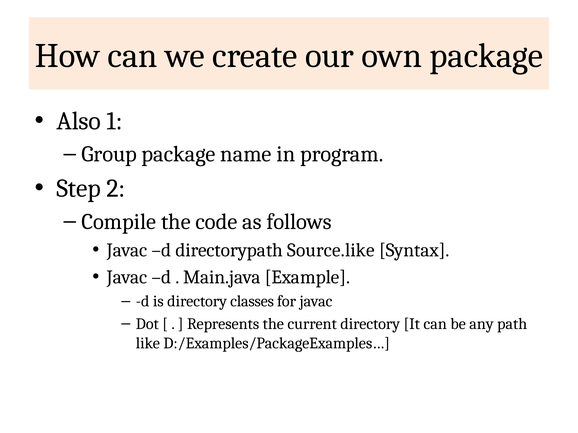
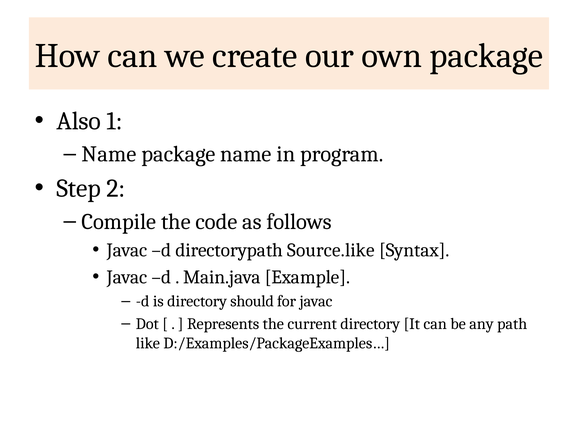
Group at (109, 154): Group -> Name
classes: classes -> should
